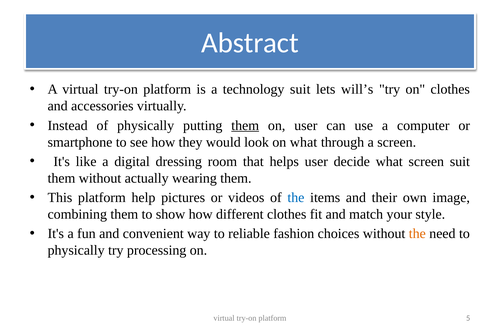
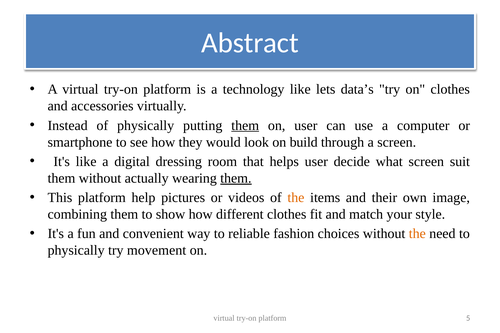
technology suit: suit -> like
will’s: will’s -> data’s
on what: what -> build
them at (236, 178) underline: none -> present
the at (296, 198) colour: blue -> orange
processing: processing -> movement
